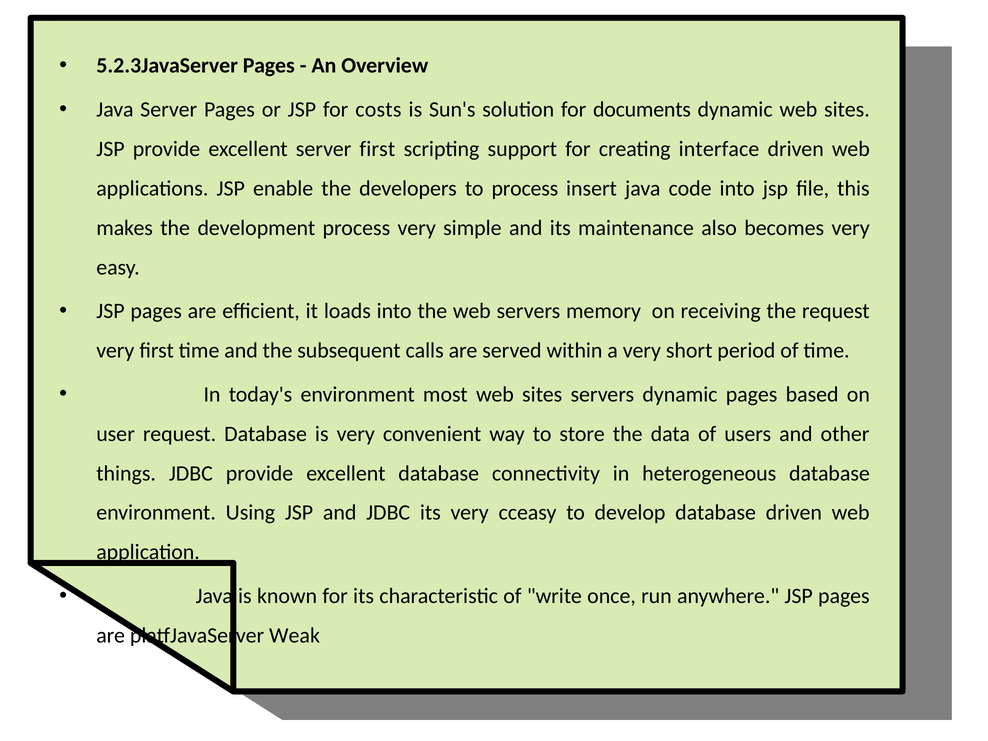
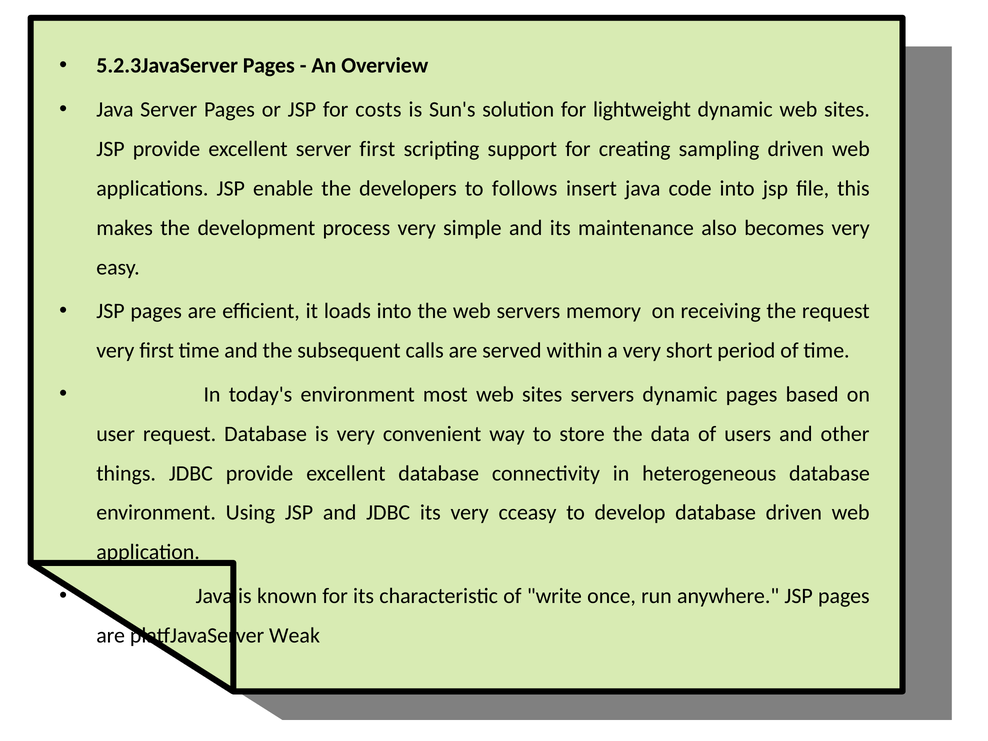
documents: documents -> lightweight
interface: interface -> sampling
to process: process -> follows
